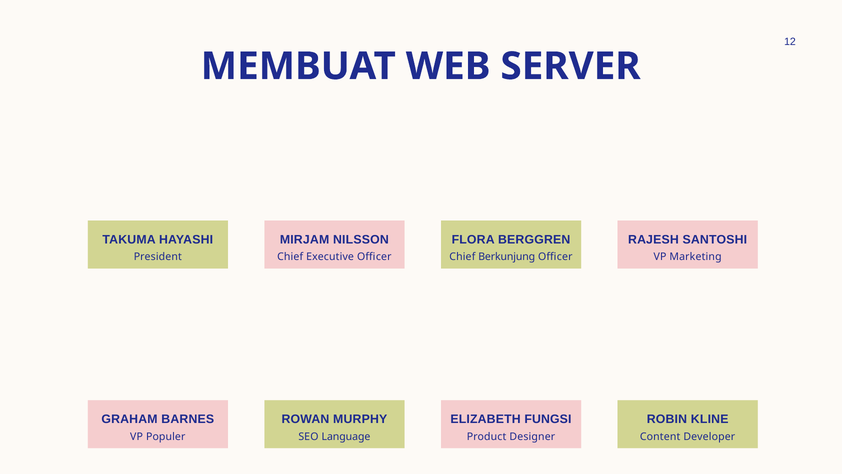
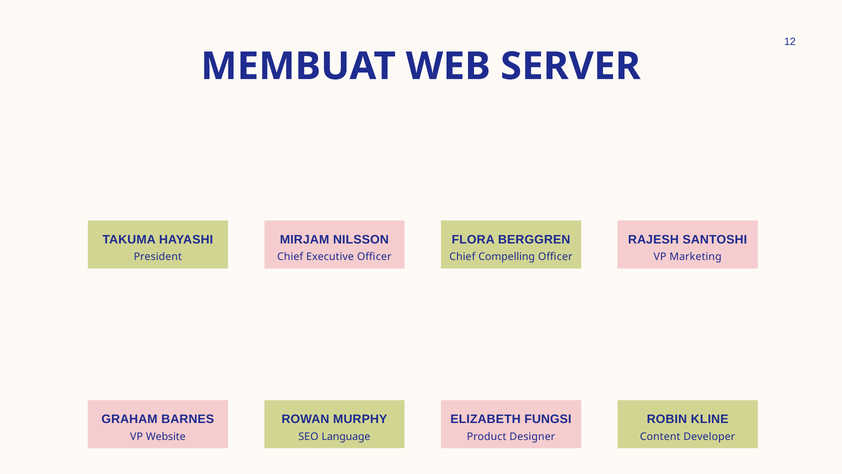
Berkunjung: Berkunjung -> Compelling
Populer: Populer -> Website
